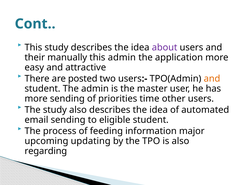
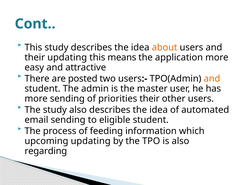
about colour: purple -> orange
their manually: manually -> updating
this admin: admin -> means
priorities time: time -> their
major: major -> which
